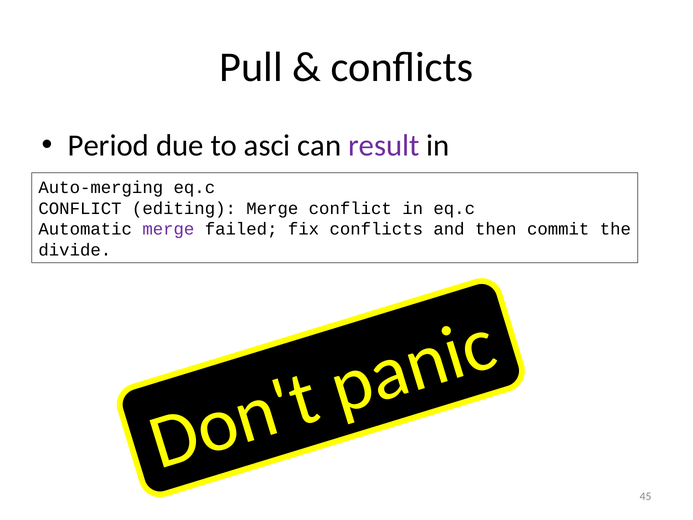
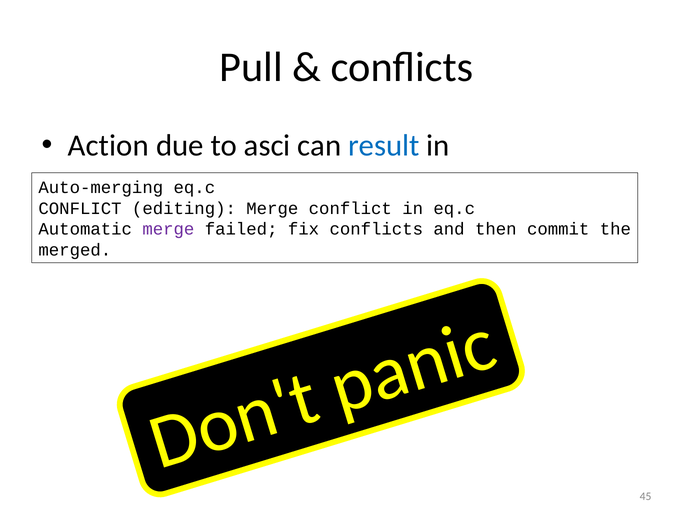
Period: Period -> Action
result colour: purple -> blue
divide: divide -> merged
